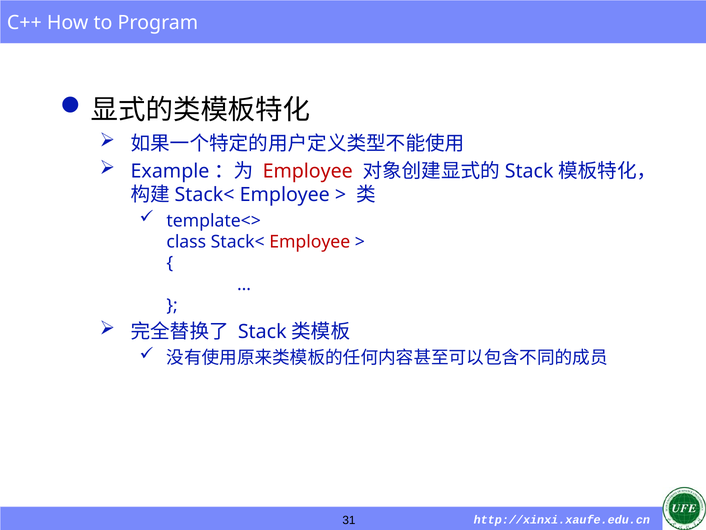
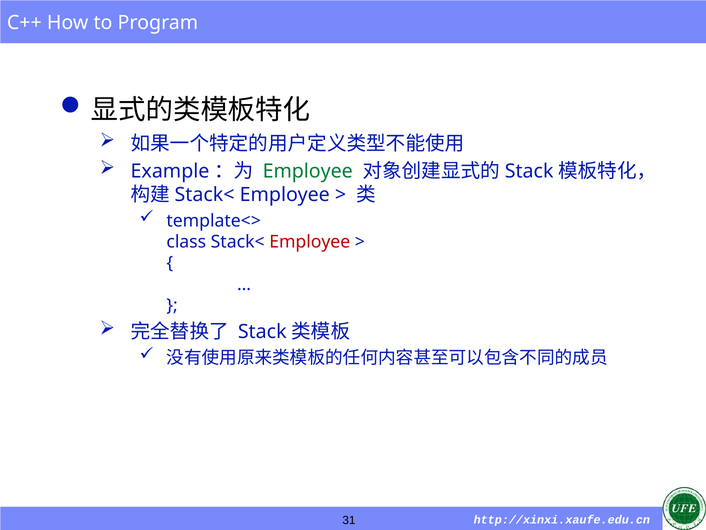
Employee at (308, 171) colour: red -> green
